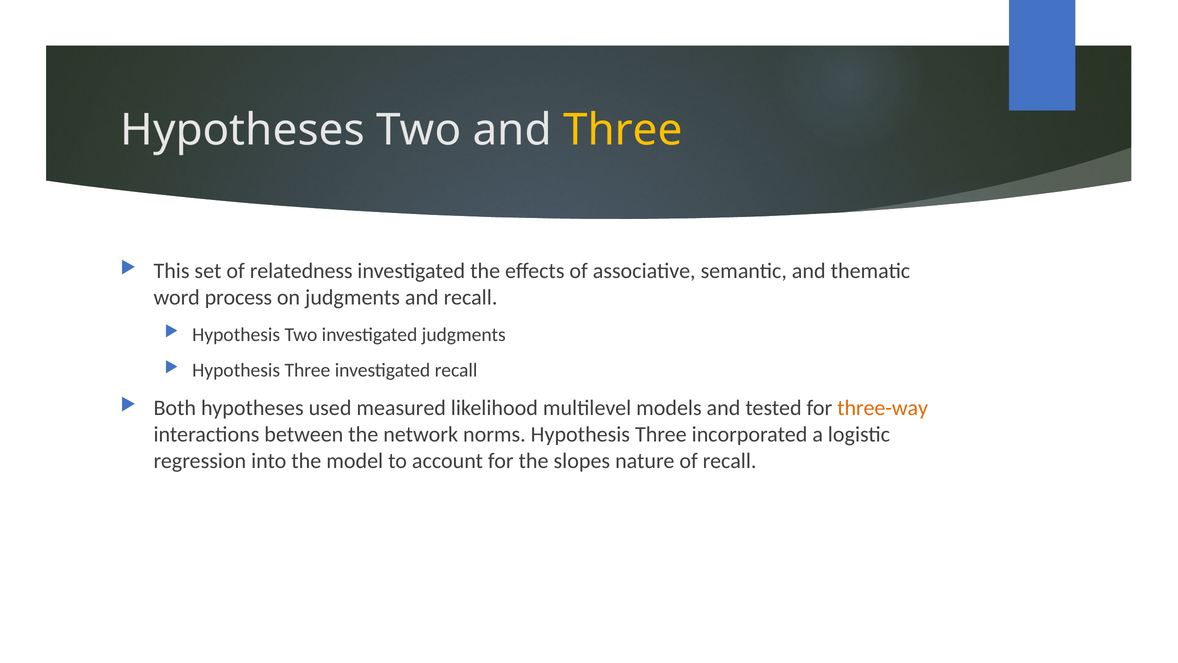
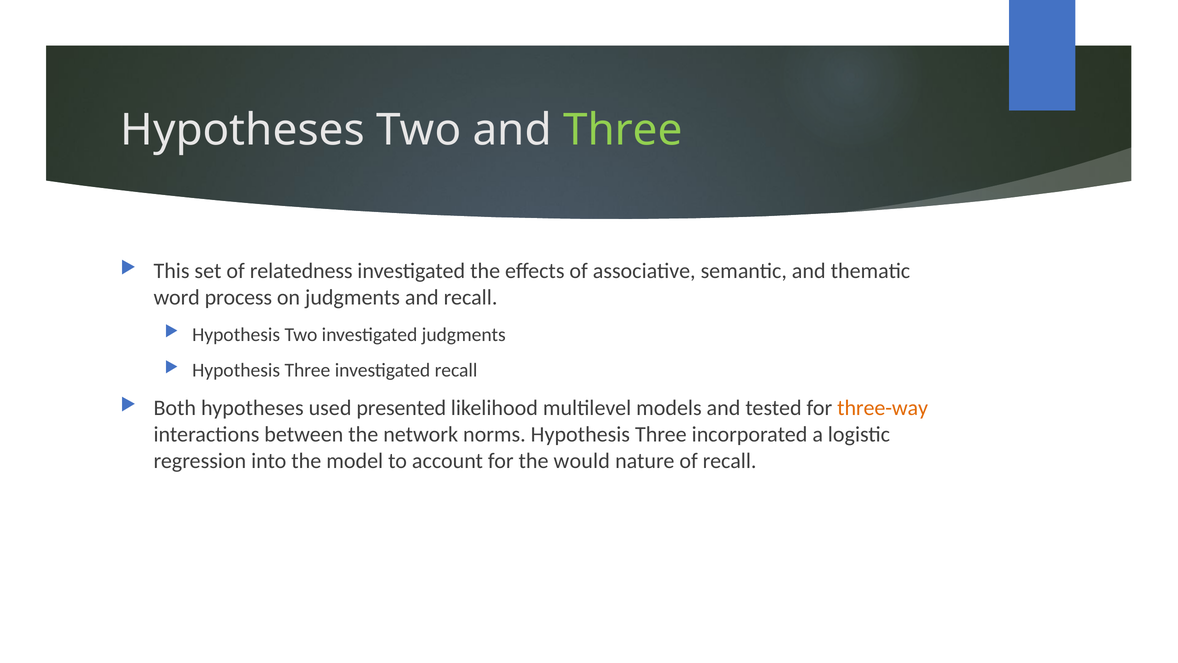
Three at (623, 130) colour: yellow -> light green
measured: measured -> presented
slopes: slopes -> would
